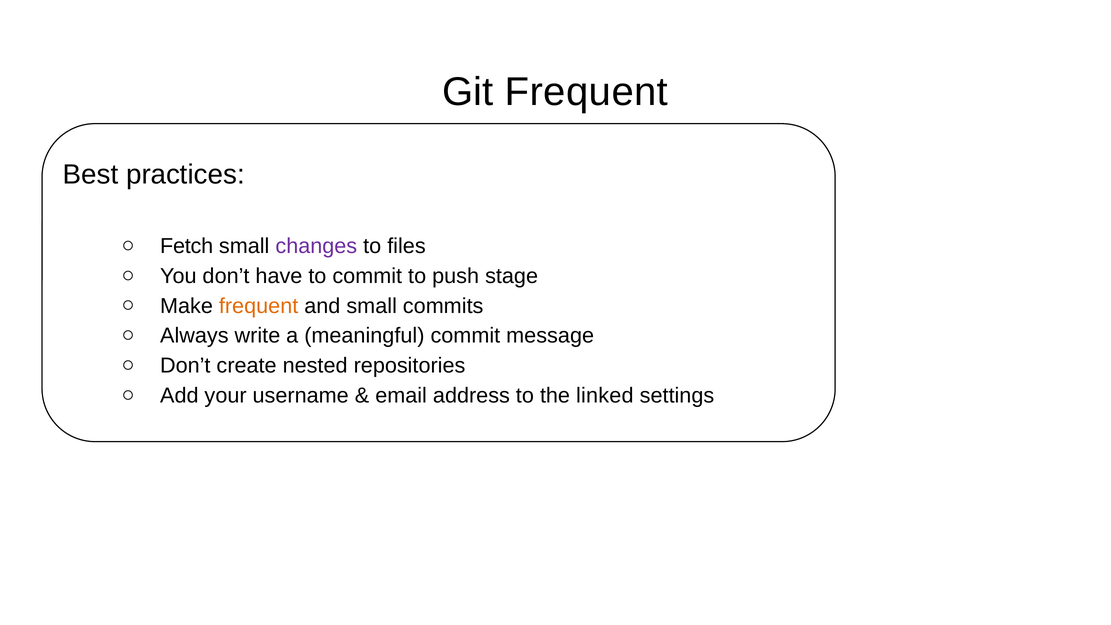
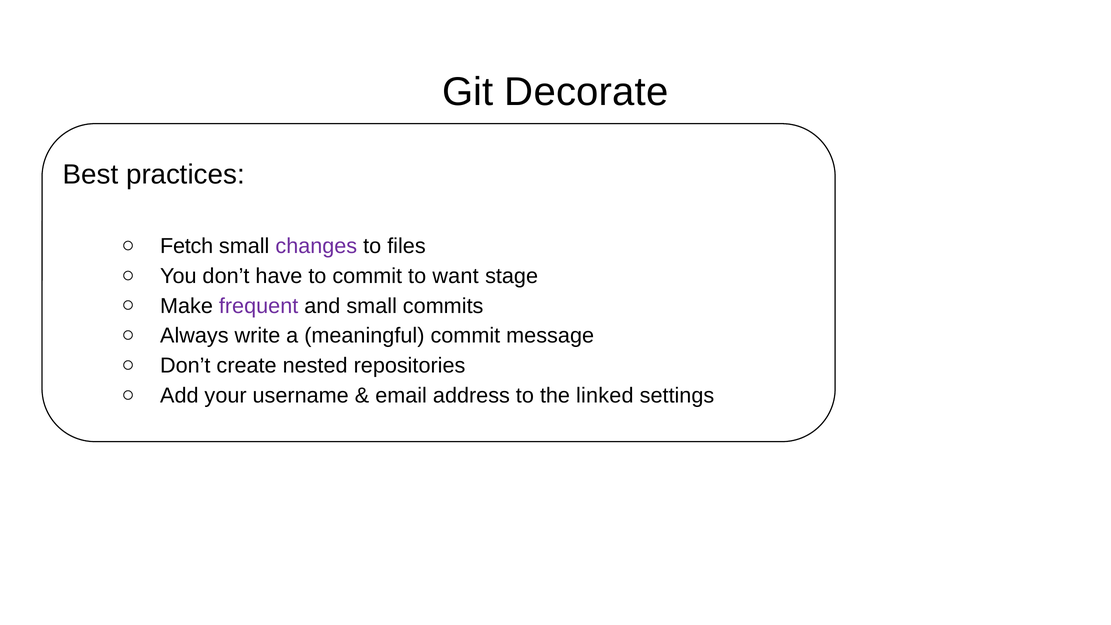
Git Frequent: Frequent -> Decorate
push: push -> want
frequent at (259, 306) colour: orange -> purple
